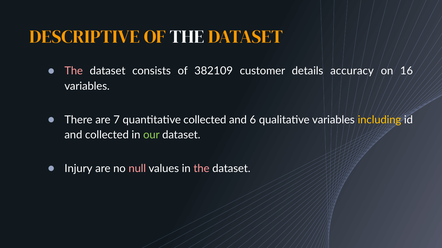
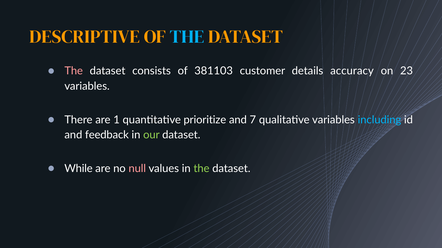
THE at (187, 37) colour: white -> light blue
382109: 382109 -> 381103
16: 16 -> 23
7: 7 -> 1
quantitative collected: collected -> prioritize
6: 6 -> 7
including colour: yellow -> light blue
and collected: collected -> feedback
Injury: Injury -> While
the at (201, 169) colour: pink -> light green
